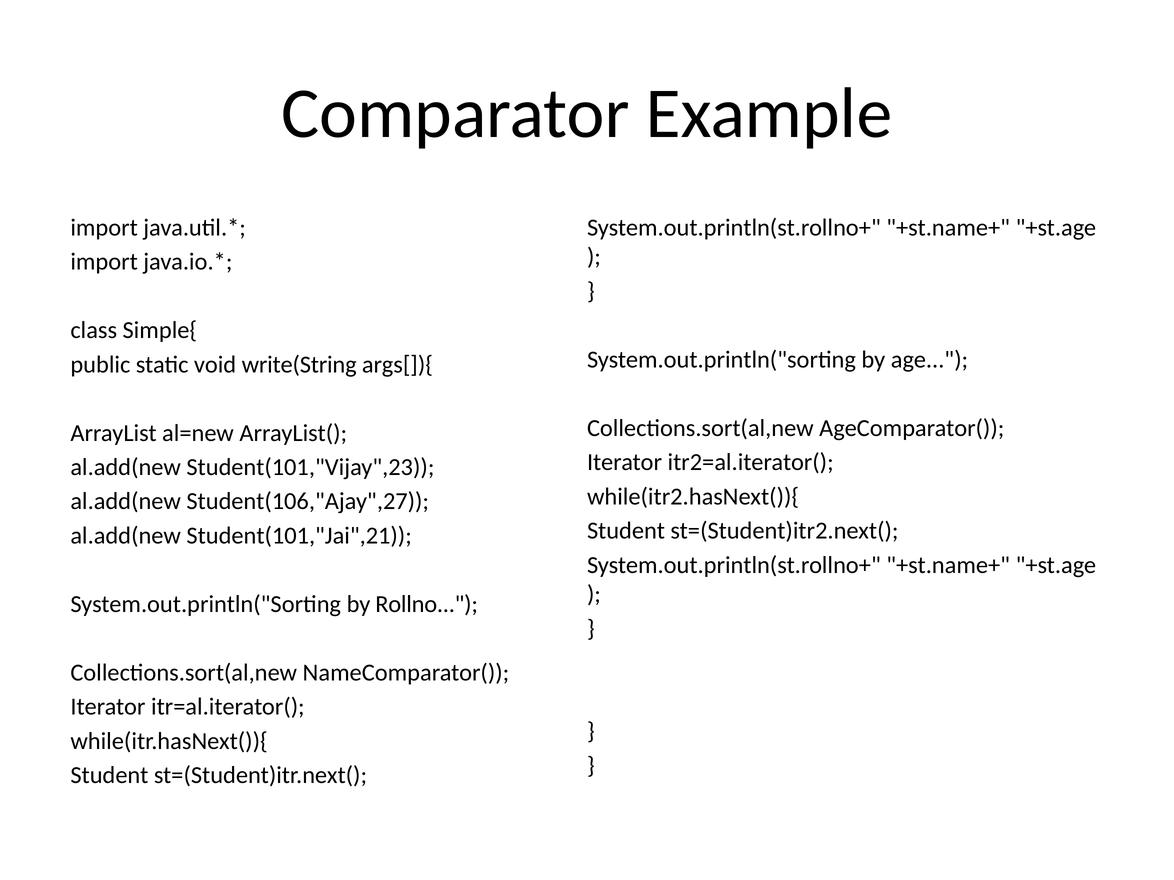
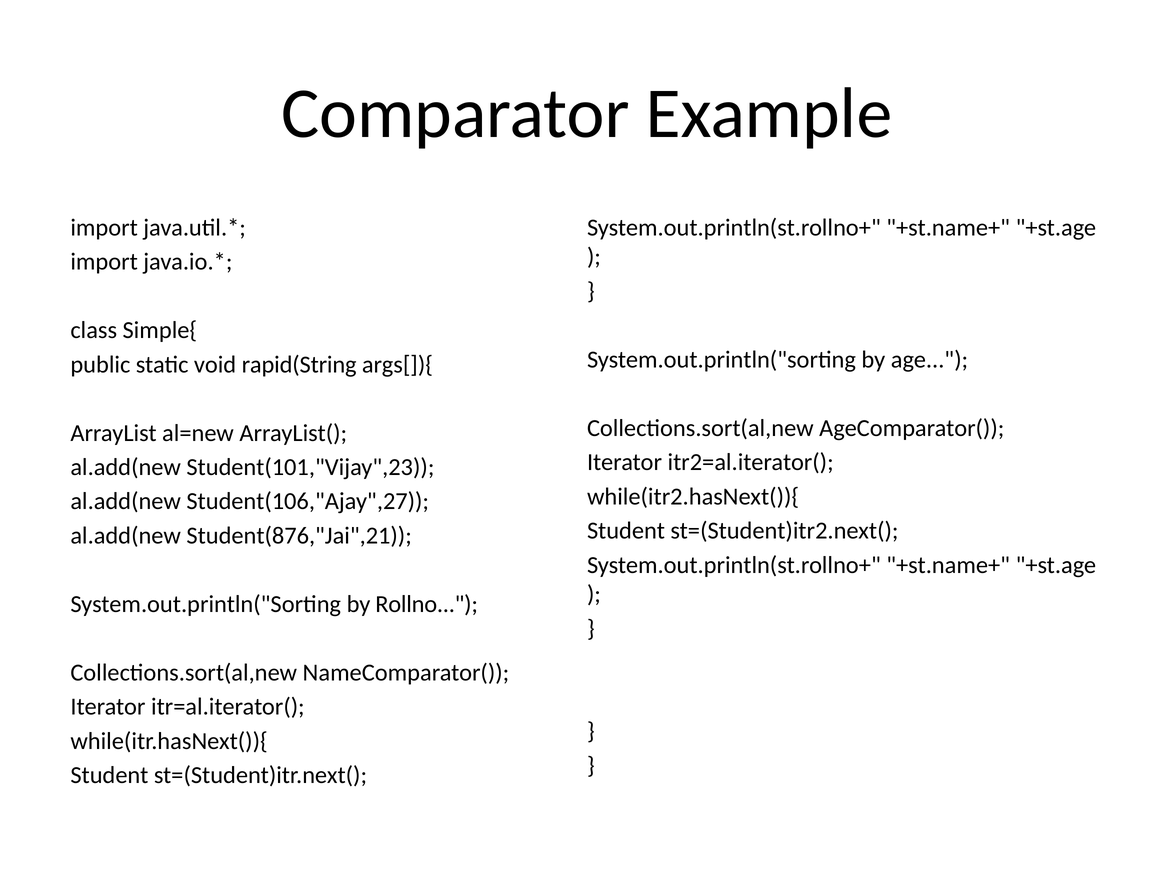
write(String: write(String -> rapid(String
Student(101,"Jai",21: Student(101,"Jai",21 -> Student(876,"Jai",21
